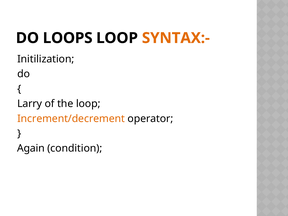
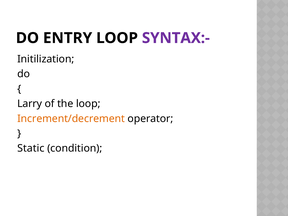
LOOPS: LOOPS -> ENTRY
SYNTAX:- colour: orange -> purple
Again: Again -> Static
